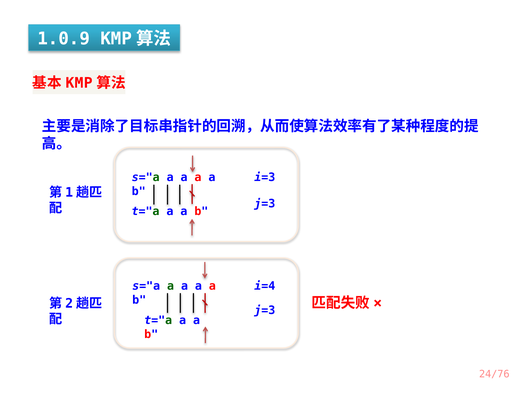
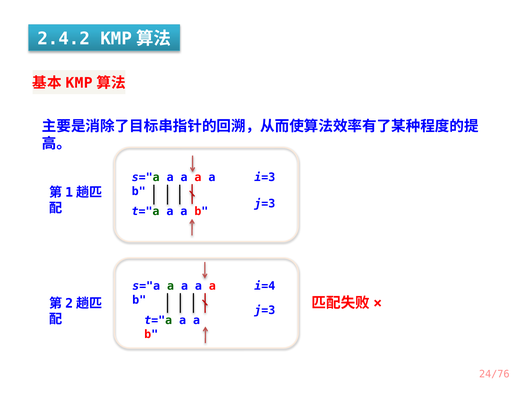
1.0.9: 1.0.9 -> 2.4.2
